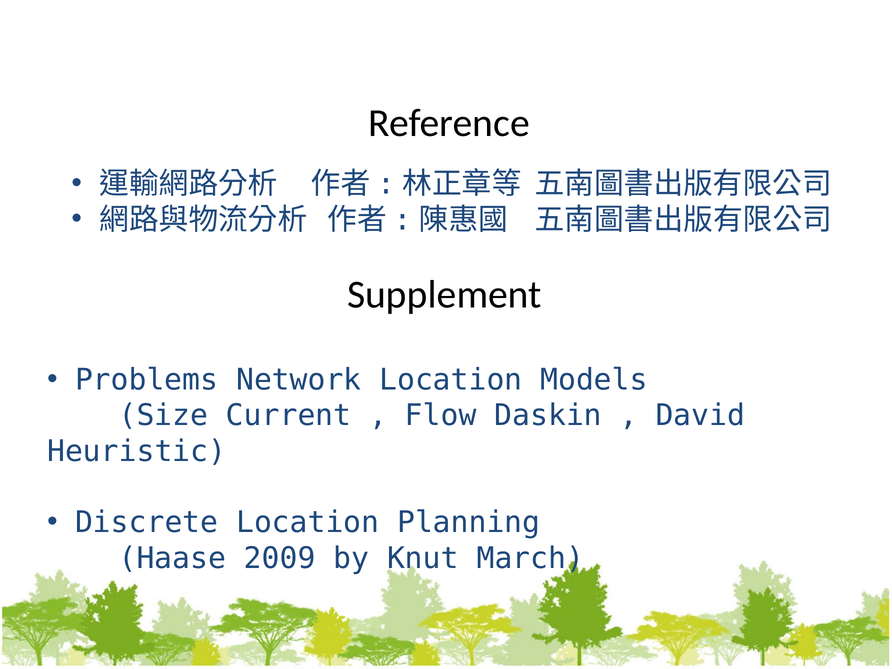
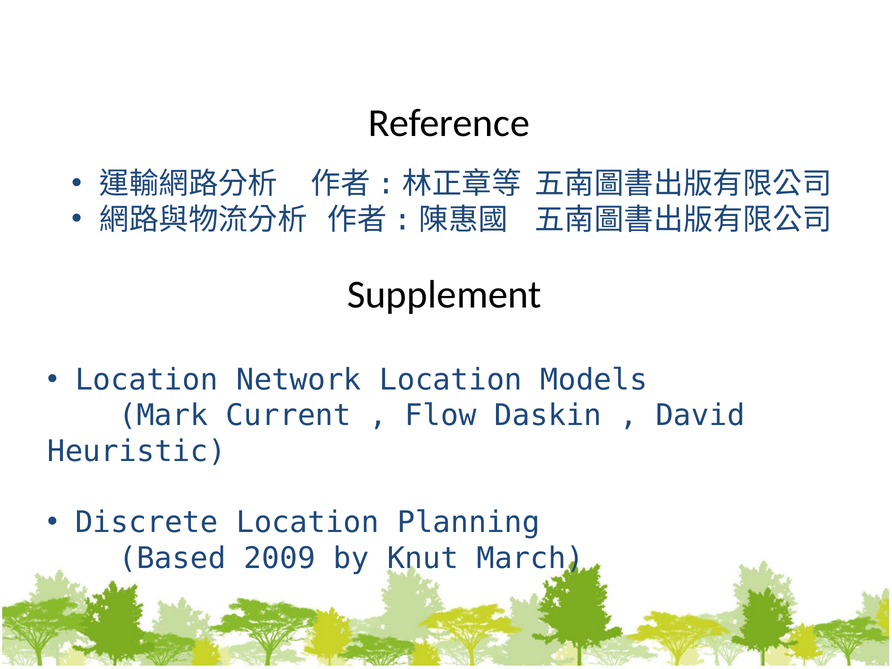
Problems at (147, 380): Problems -> Location
Size: Size -> Mark
Haase: Haase -> Based
